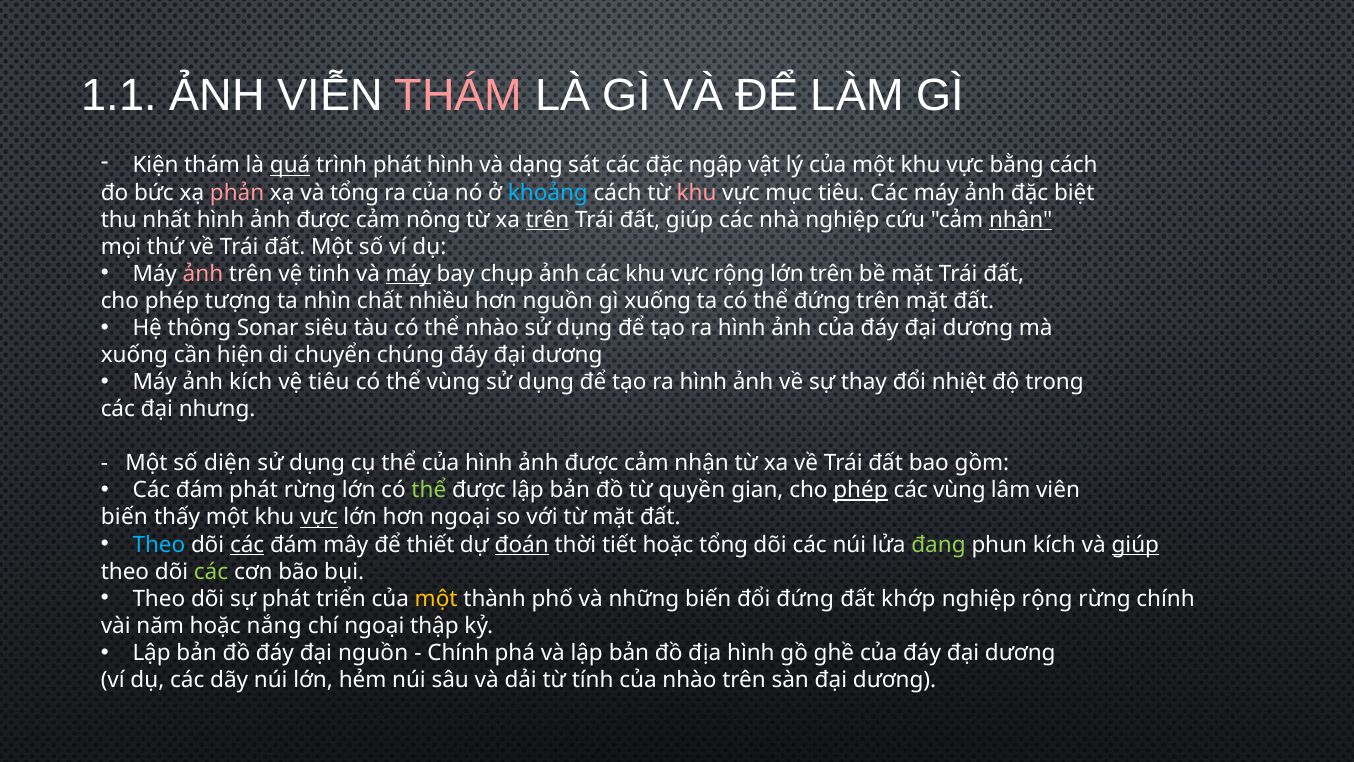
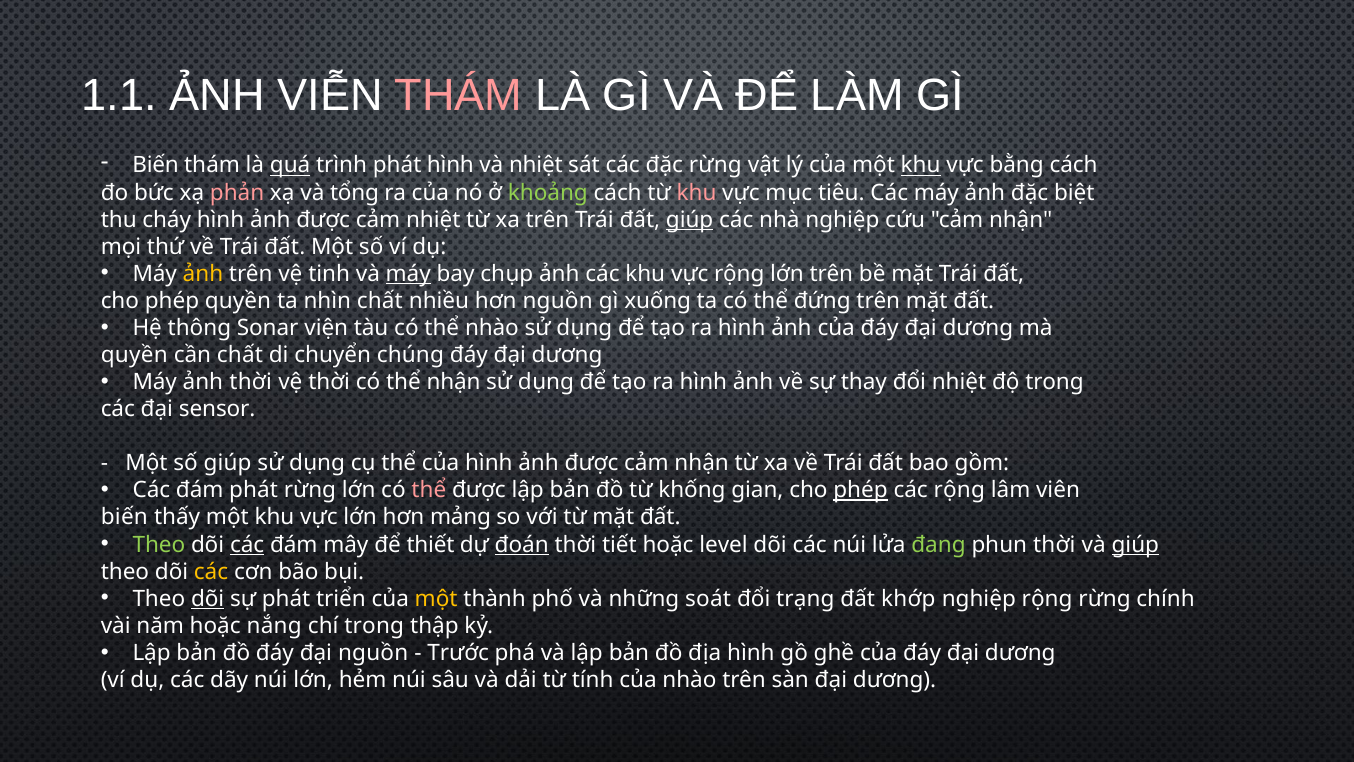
Kiện at (156, 165): Kiện -> Biến
và dạng: dạng -> nhiệt
đặc ngập: ngập -> rừng
khu at (921, 165) underline: none -> present
khoảng colour: light blue -> light green
nhất: nhất -> cháy
cảm nông: nông -> nhiệt
trên at (548, 220) underline: present -> none
giúp at (690, 220) underline: none -> present
nhận at (1021, 220) underline: present -> none
ảnh at (203, 274) colour: pink -> yellow
phép tượng: tượng -> quyền
siêu: siêu -> viện
xuống at (134, 355): xuống -> quyền
cần hiện: hiện -> chất
ảnh kích: kích -> thời
vệ tiêu: tiêu -> thời
thể vùng: vùng -> nhận
nhưng: nhưng -> sensor
số diện: diện -> giúp
thể at (429, 490) colour: light green -> pink
quyền: quyền -> khống
các vùng: vùng -> rộng
vực at (319, 517) underline: present -> none
hơn ngoại: ngoại -> mảng
Theo at (159, 544) colour: light blue -> light green
hoặc tổng: tổng -> level
phun kích: kích -> thời
các at (211, 571) colour: light green -> yellow
dõi at (208, 598) underline: none -> present
những biến: biến -> soát
đổi đứng: đứng -> trạng
chí ngoại: ngoại -> trong
Chính at (458, 653): Chính -> Trước
